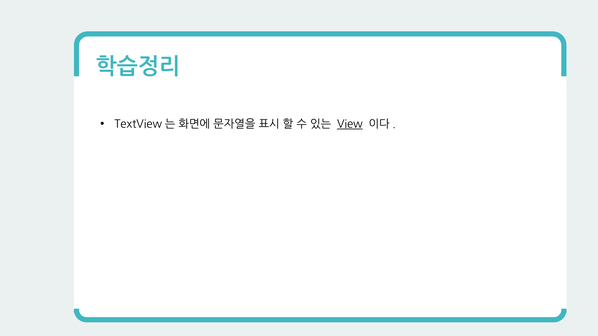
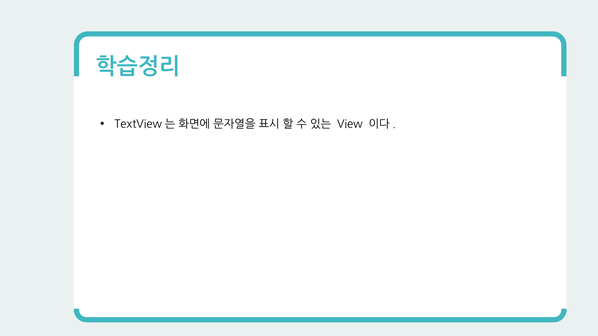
View underline: present -> none
